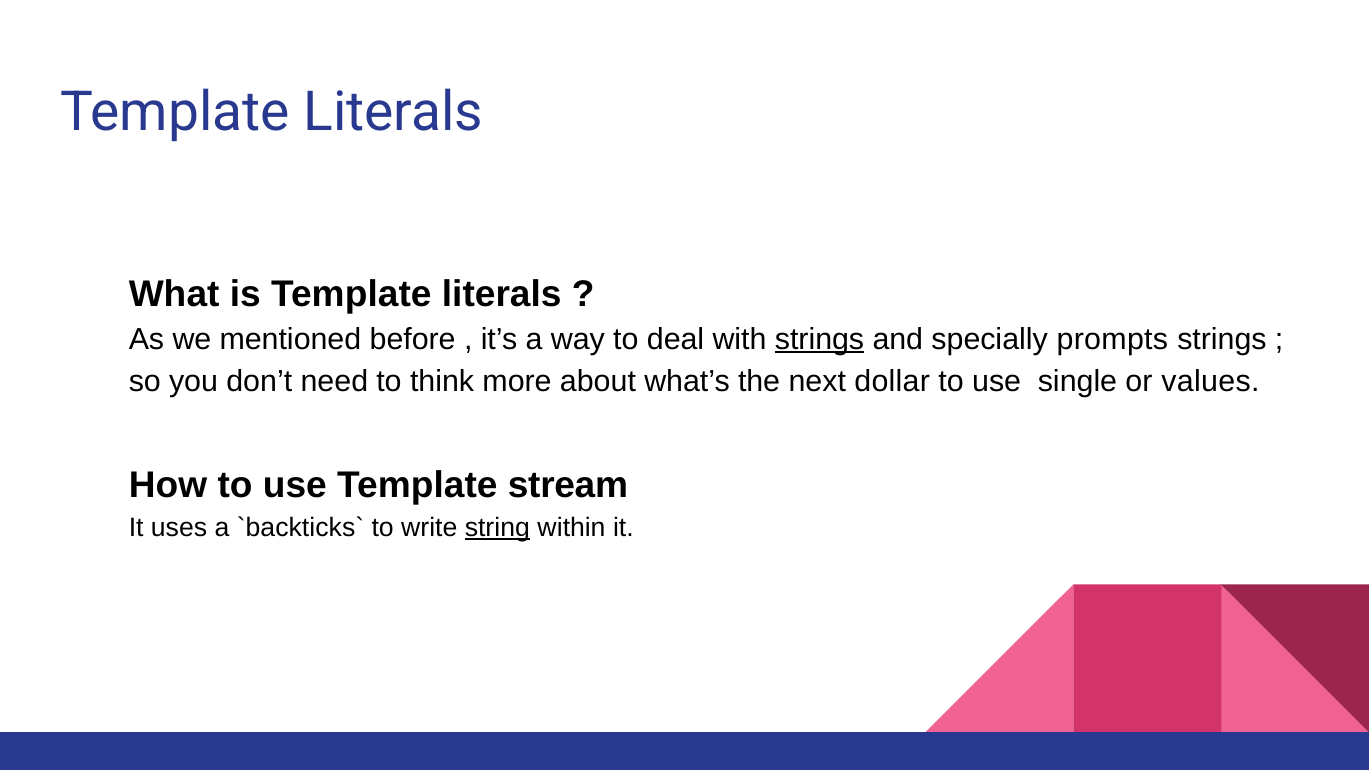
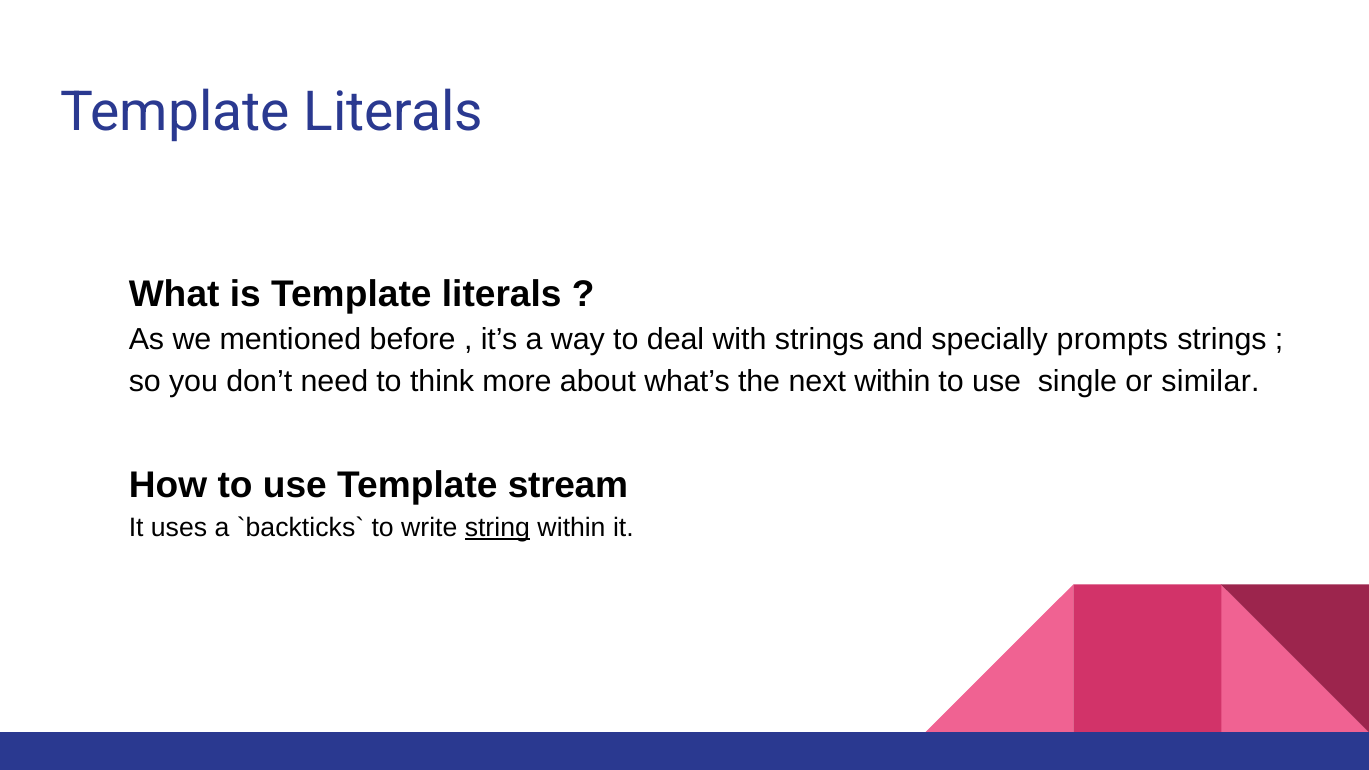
strings at (820, 339) underline: present -> none
next dollar: dollar -> within
values: values -> similar
